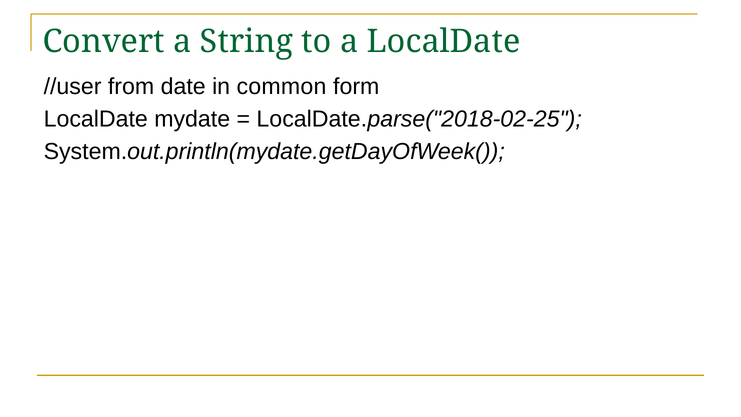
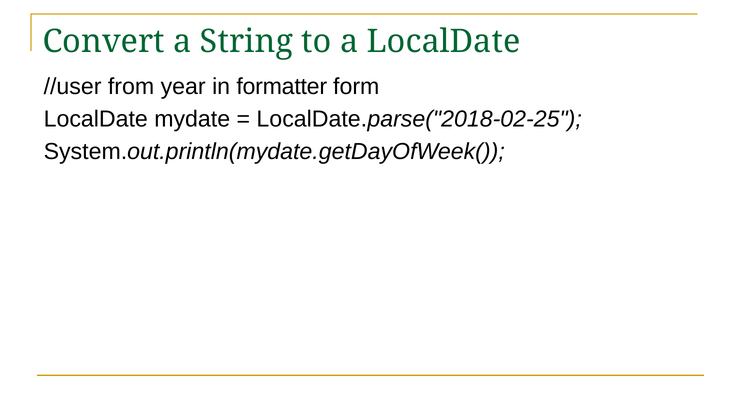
date: date -> year
common: common -> formatter
